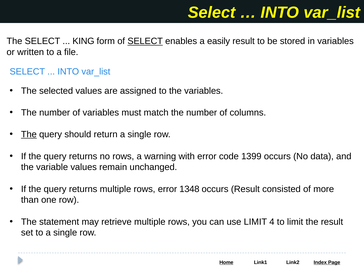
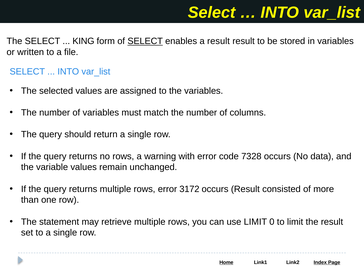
a easily: easily -> result
The at (29, 134) underline: present -> none
1399: 1399 -> 7328
1348: 1348 -> 3172
4: 4 -> 0
